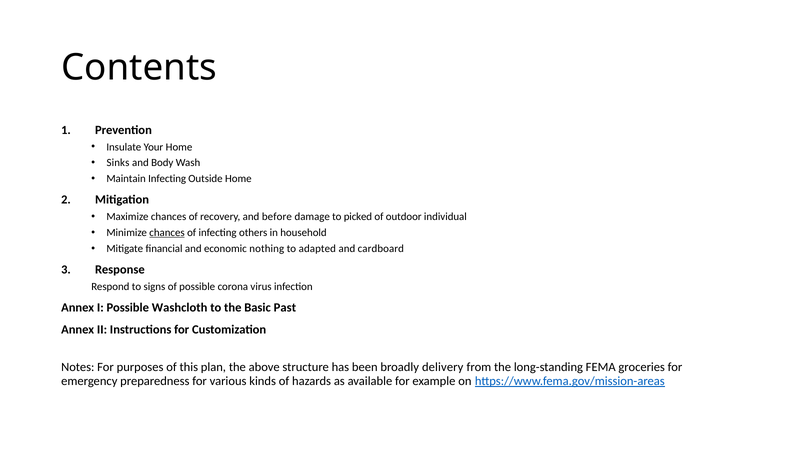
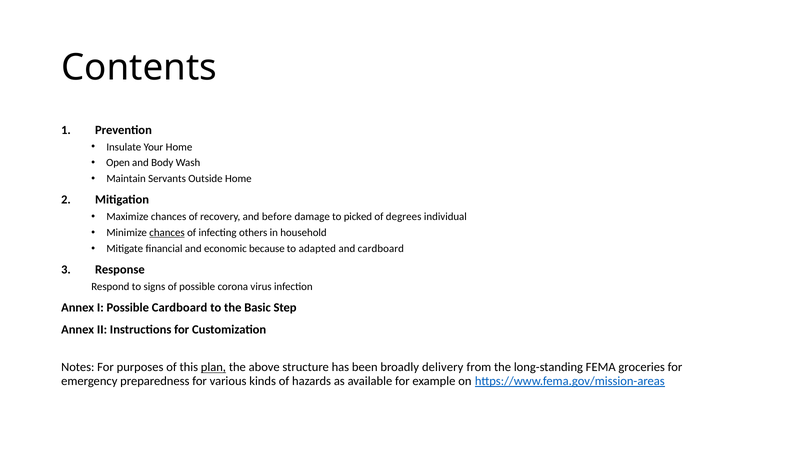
Sinks: Sinks -> Open
Maintain Infecting: Infecting -> Servants
outdoor: outdoor -> degrees
nothing: nothing -> because
Possible Washcloth: Washcloth -> Cardboard
Past: Past -> Step
plan underline: none -> present
